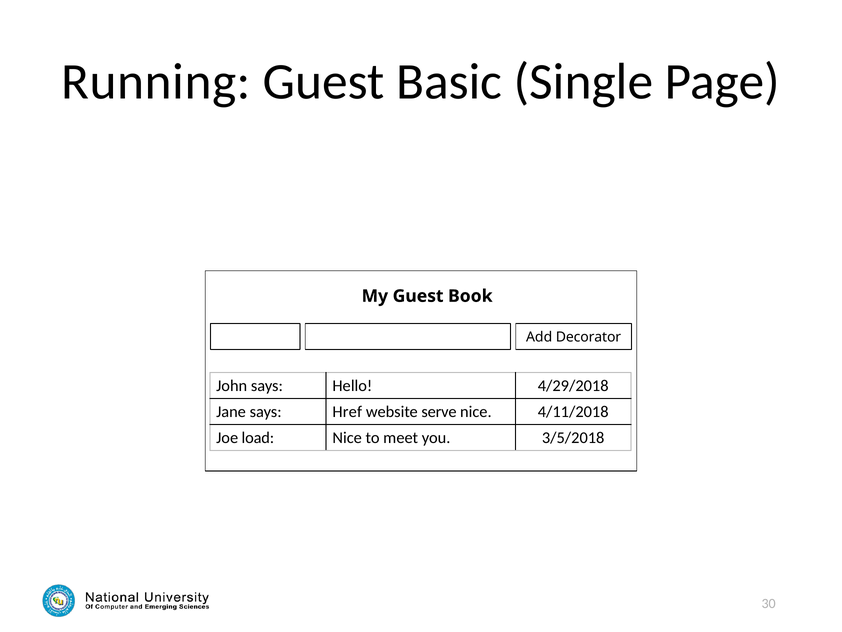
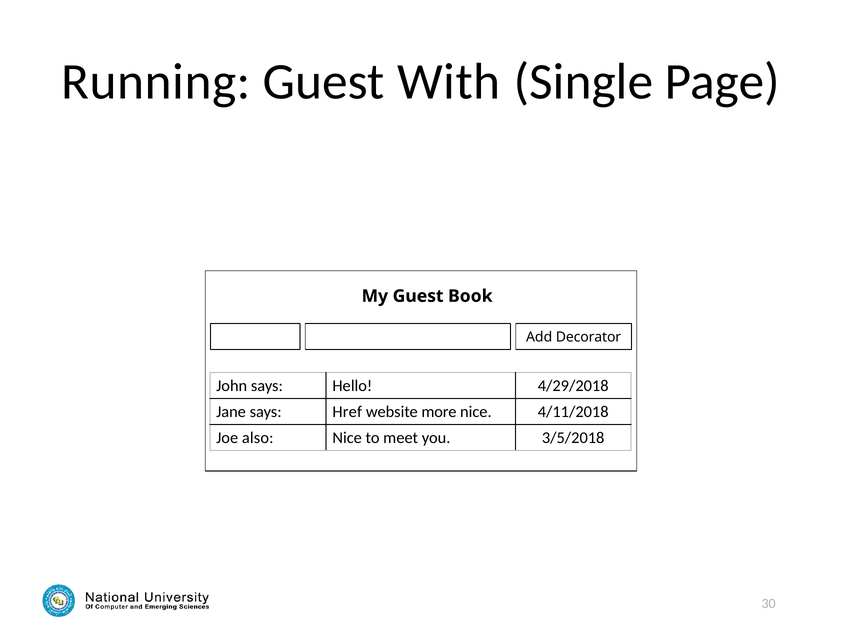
Basic: Basic -> With
serve: serve -> more
load: load -> also
